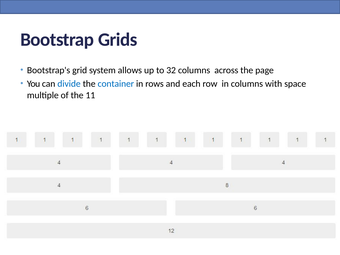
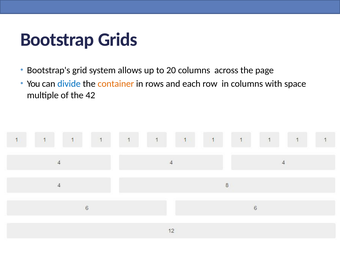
32: 32 -> 20
container colour: blue -> orange
11: 11 -> 42
